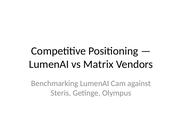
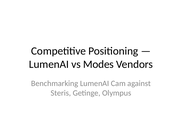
Matrix: Matrix -> Modes
